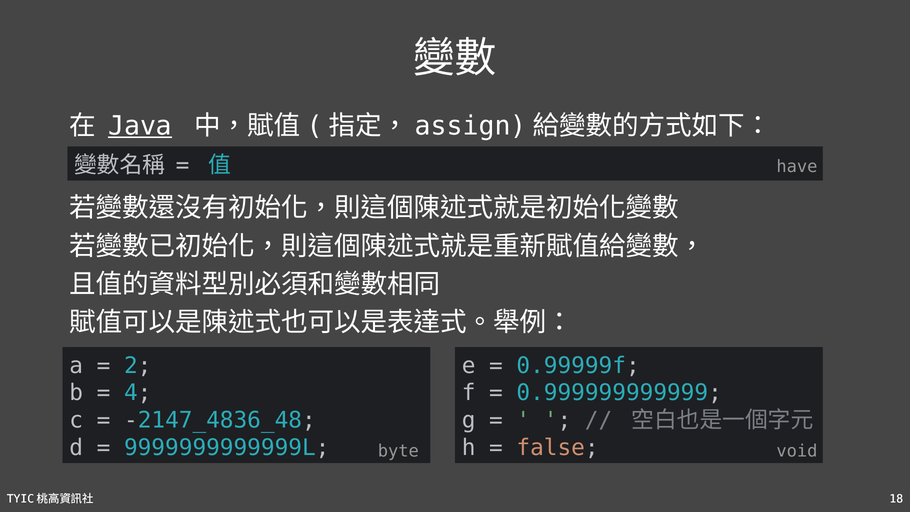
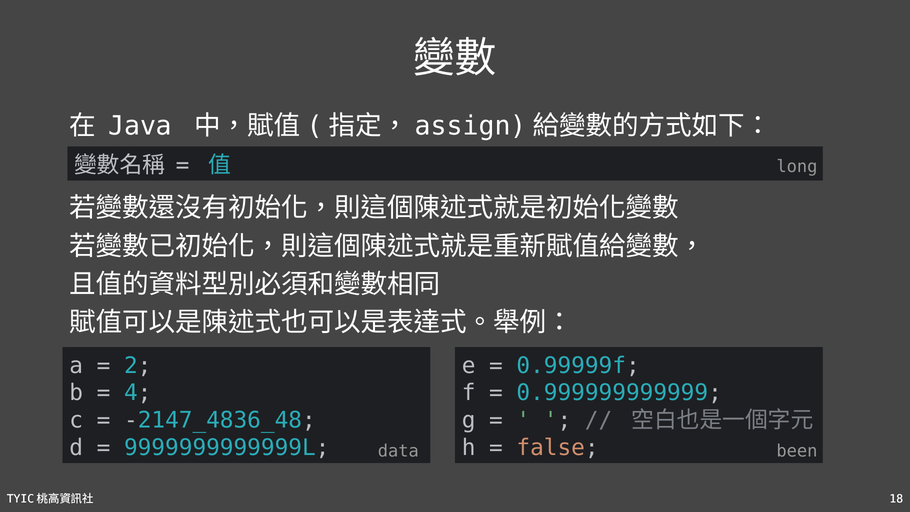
Java underline: present -> none
have: have -> long
byte: byte -> data
void: void -> been
